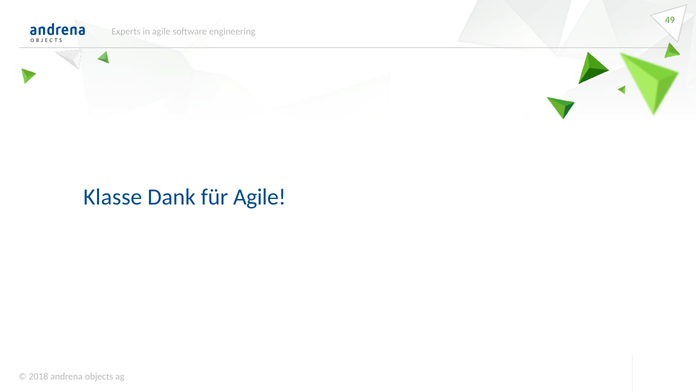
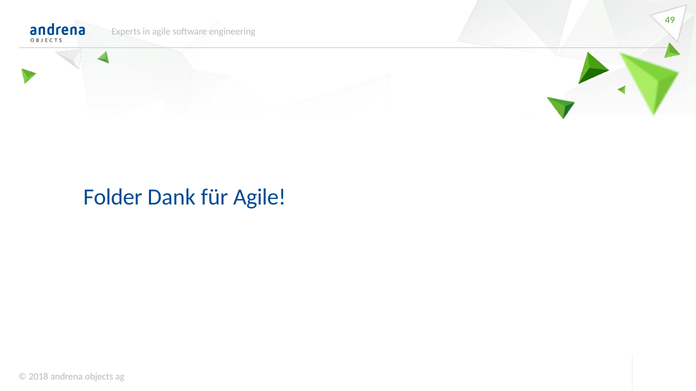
Klasse: Klasse -> Folder
